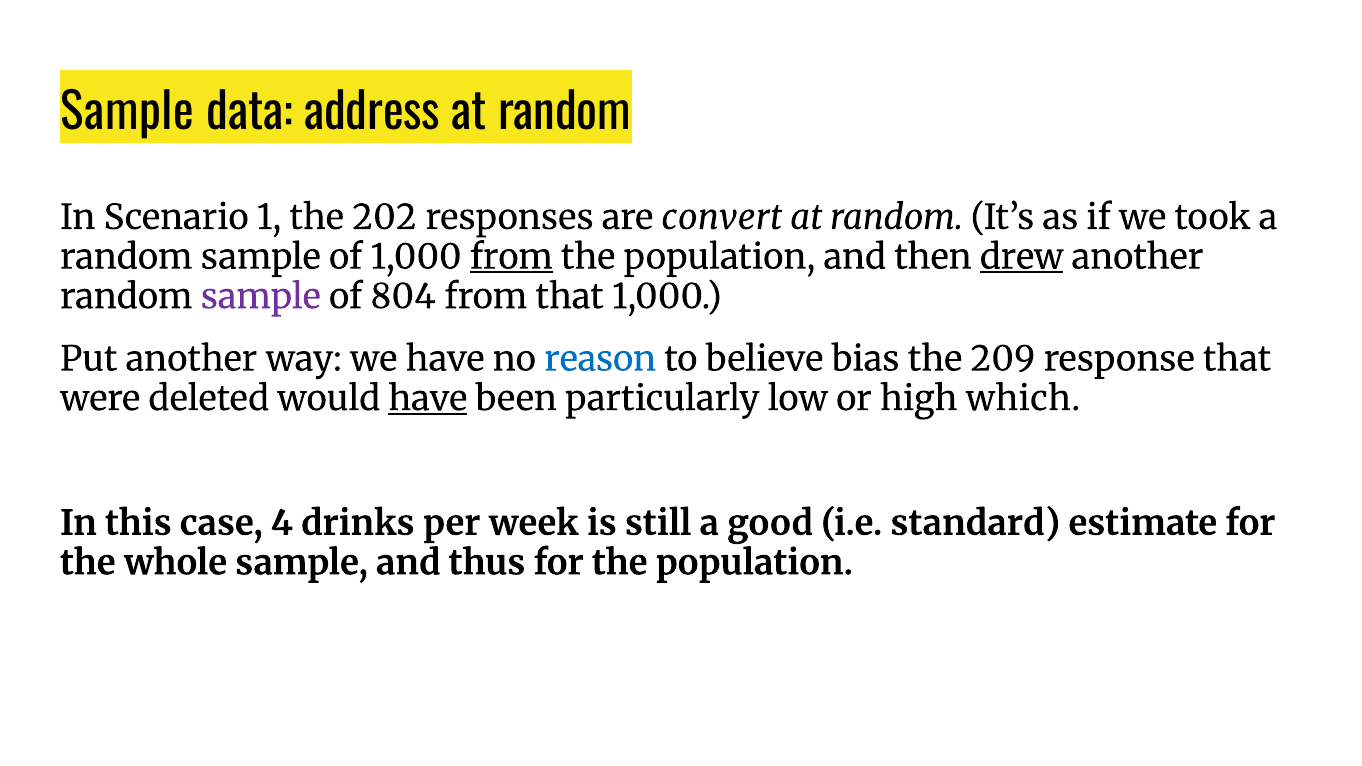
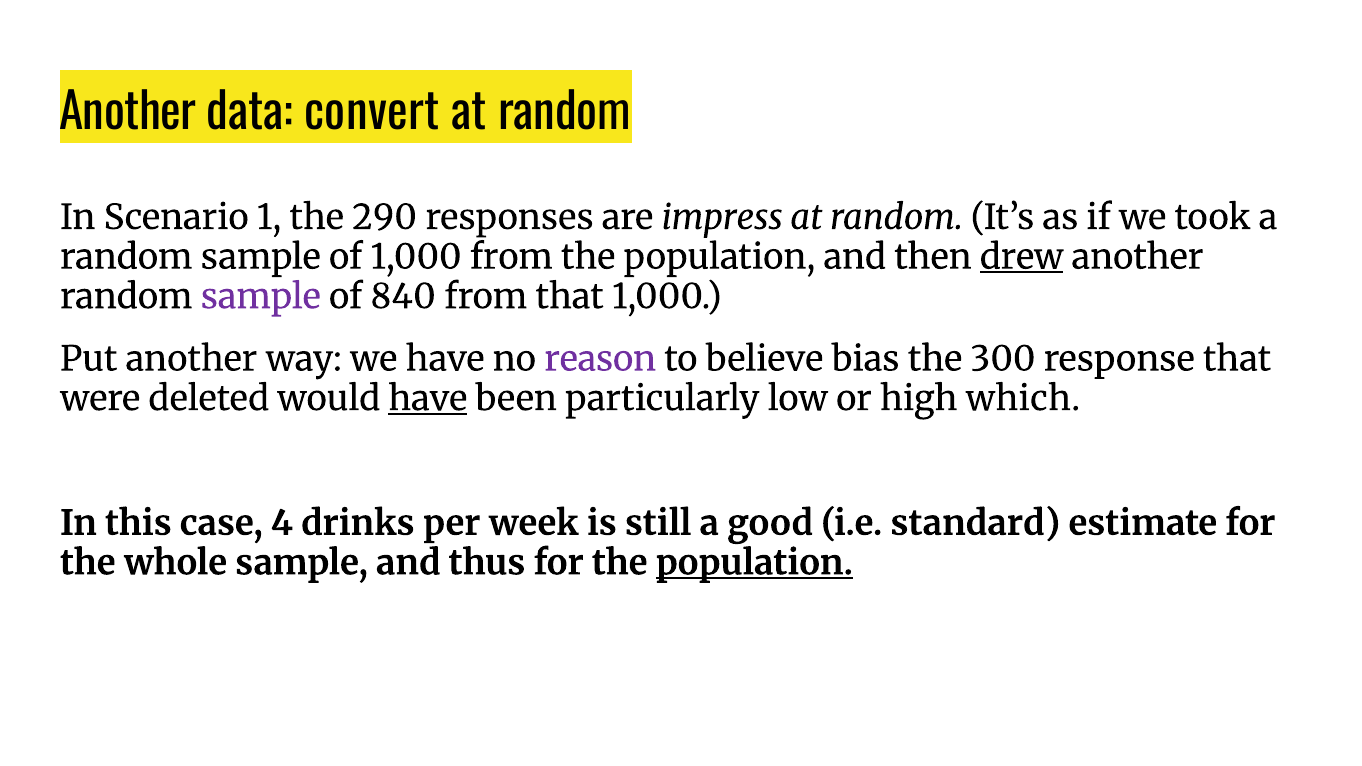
Sample at (127, 113): Sample -> Another
address: address -> convert
202: 202 -> 290
convert: convert -> impress
from at (511, 257) underline: present -> none
804: 804 -> 840
reason colour: blue -> purple
209: 209 -> 300
population at (754, 563) underline: none -> present
